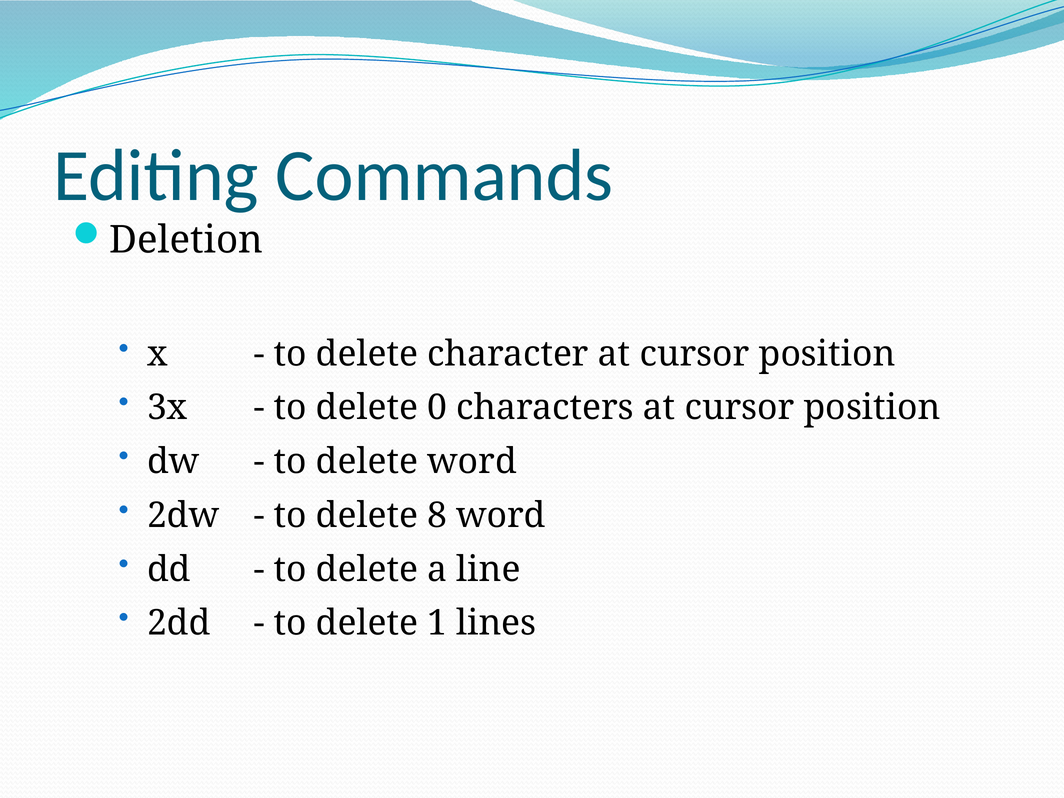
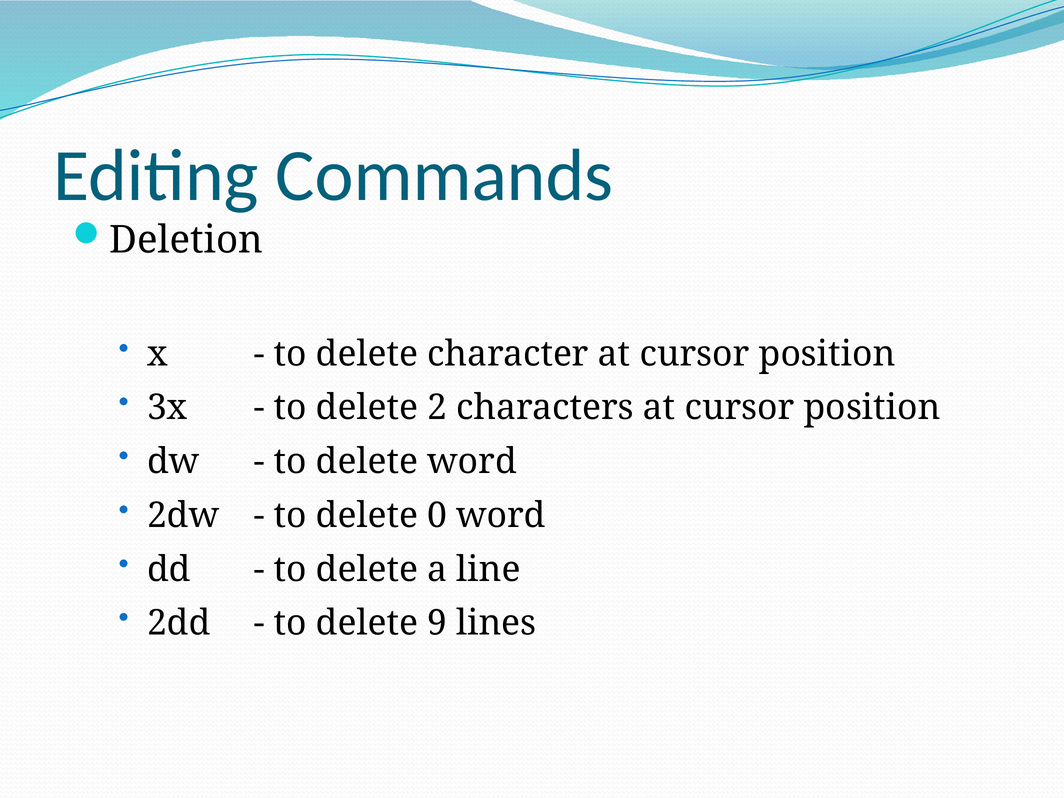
0: 0 -> 2
8: 8 -> 0
1: 1 -> 9
